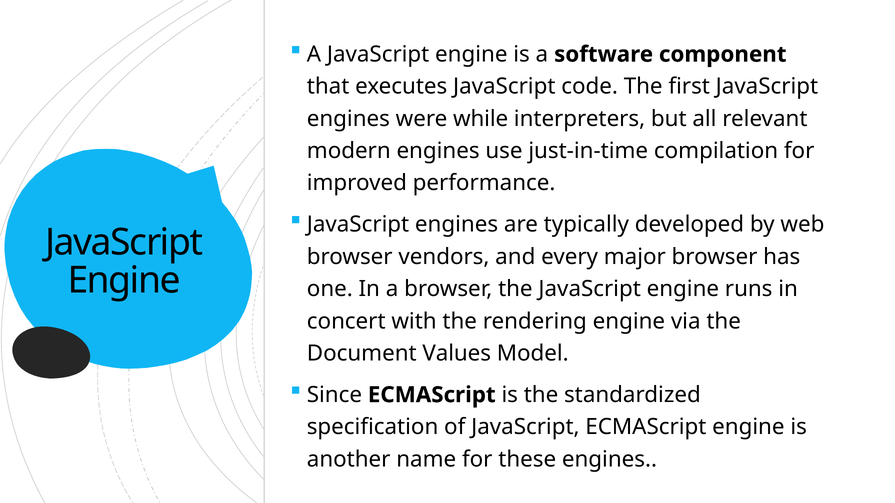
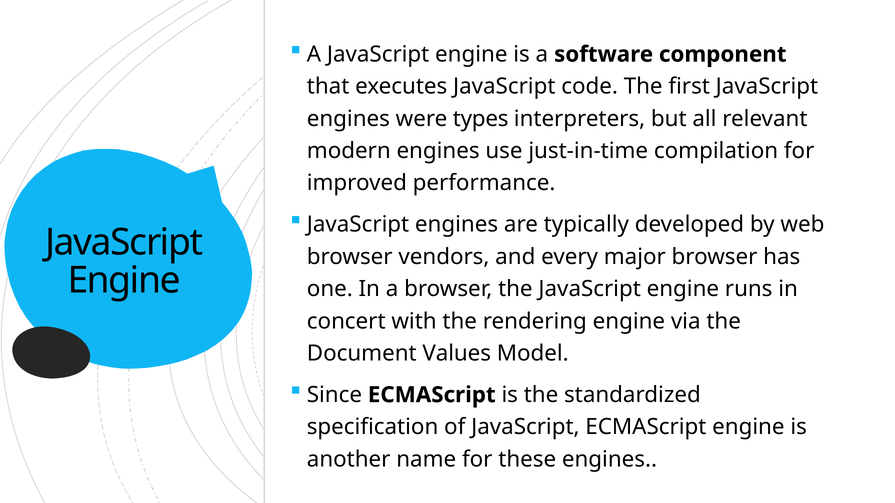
while: while -> types
